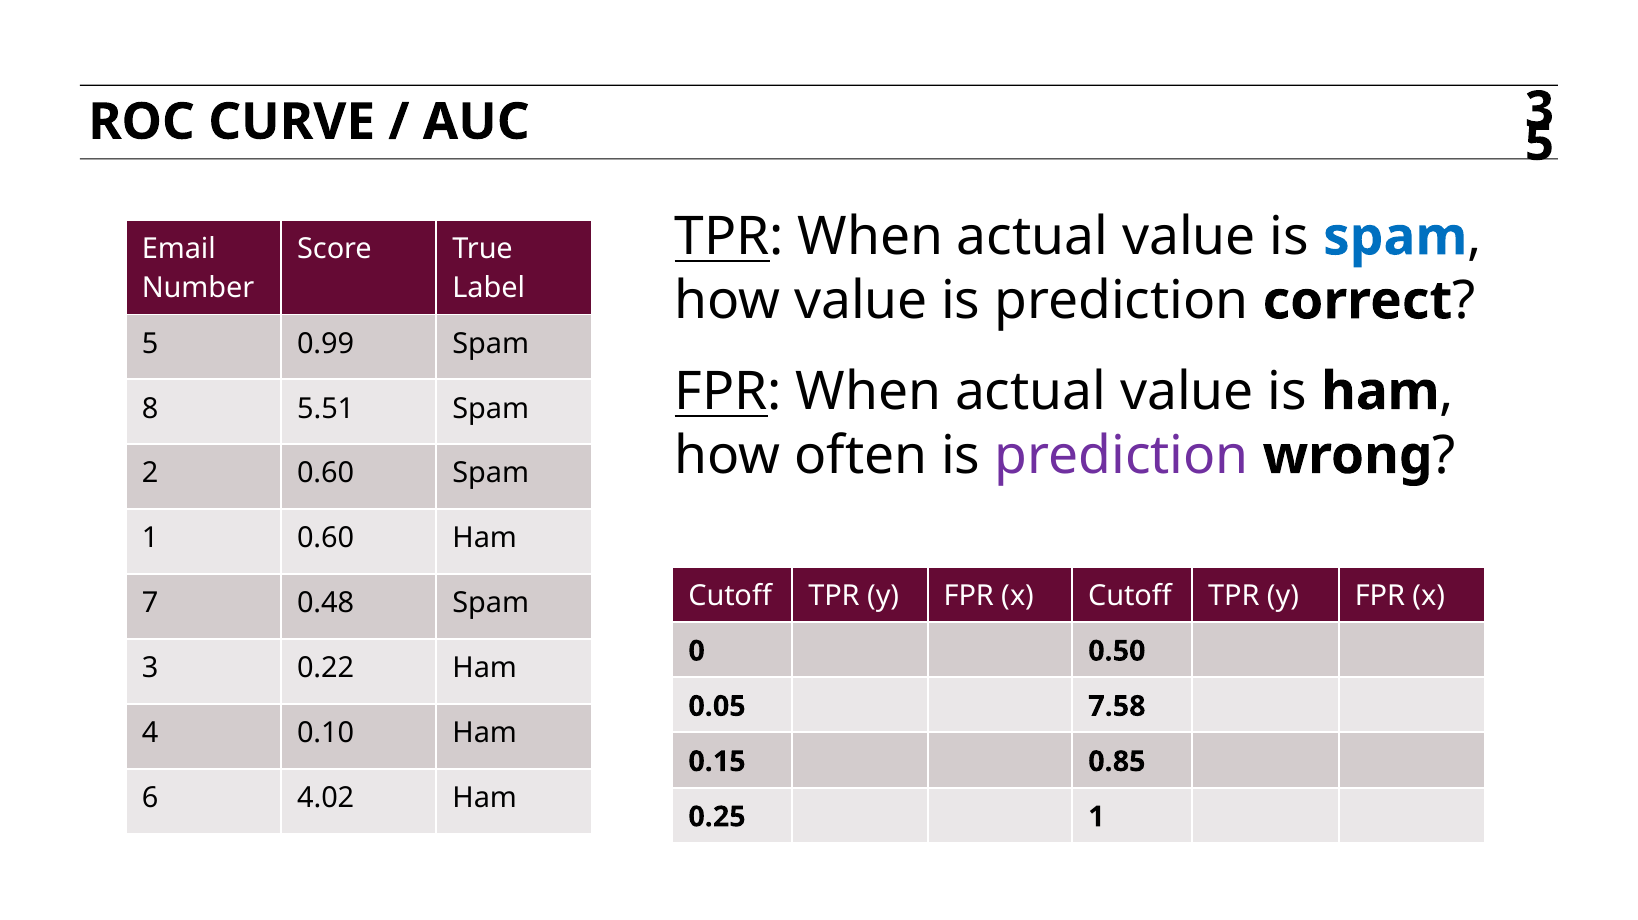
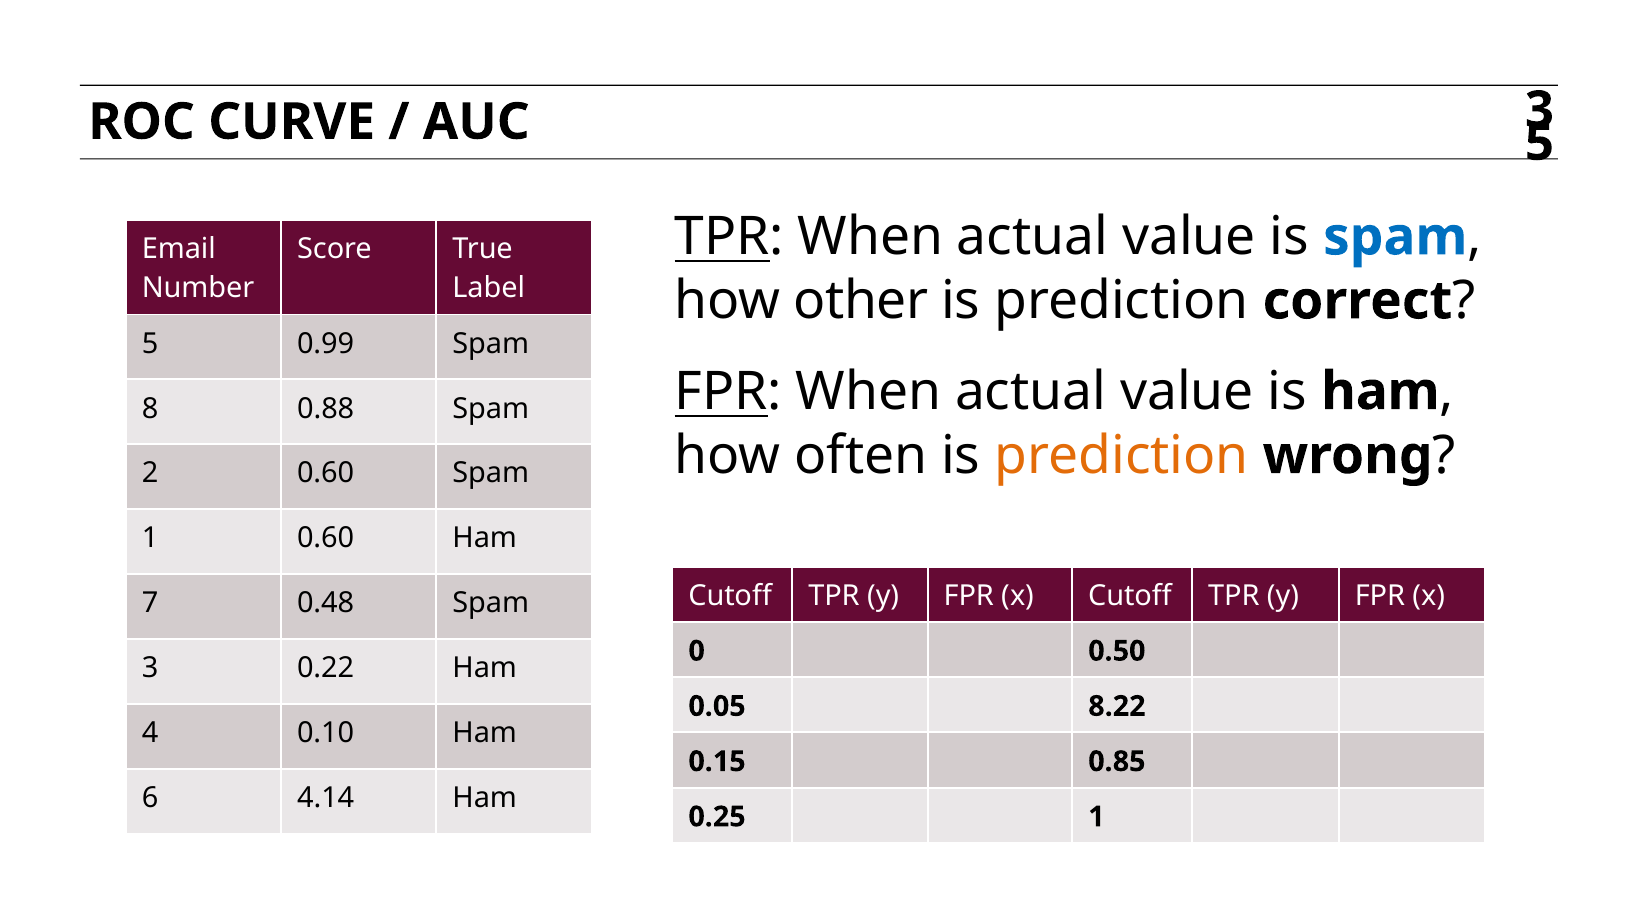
how value: value -> other
5.51: 5.51 -> 0.88
prediction at (1121, 455) colour: purple -> orange
7.58: 7.58 -> 8.22
4.02: 4.02 -> 4.14
